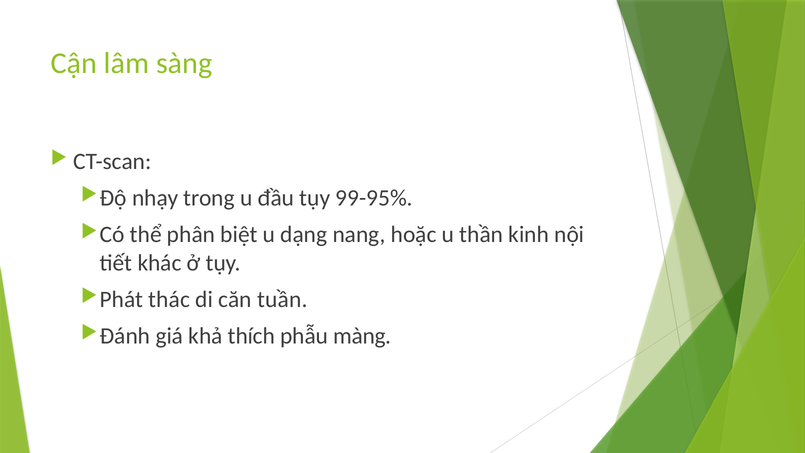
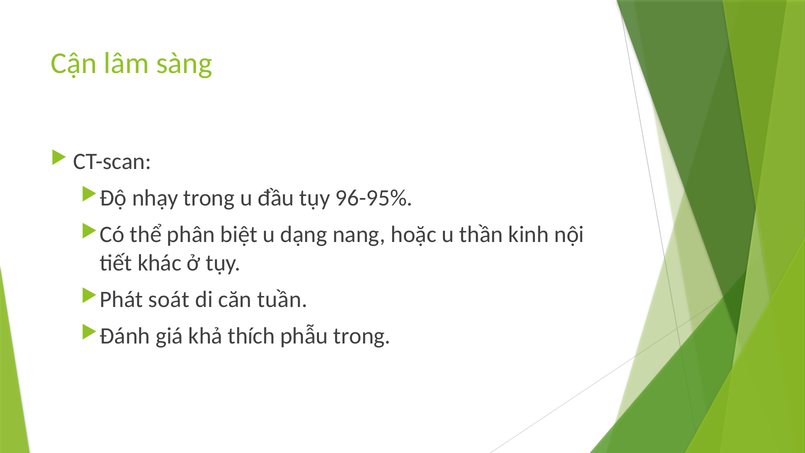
99-95%: 99-95% -> 96-95%
thác: thác -> soát
phẫu màng: màng -> trong
